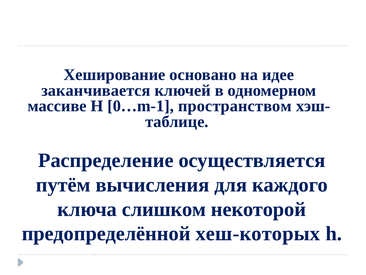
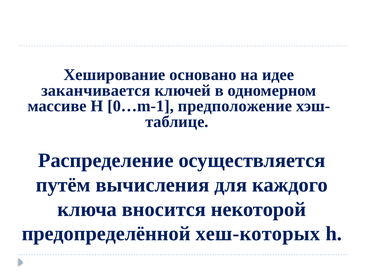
пространством: пространством -> предположение
слишком: слишком -> вносится
